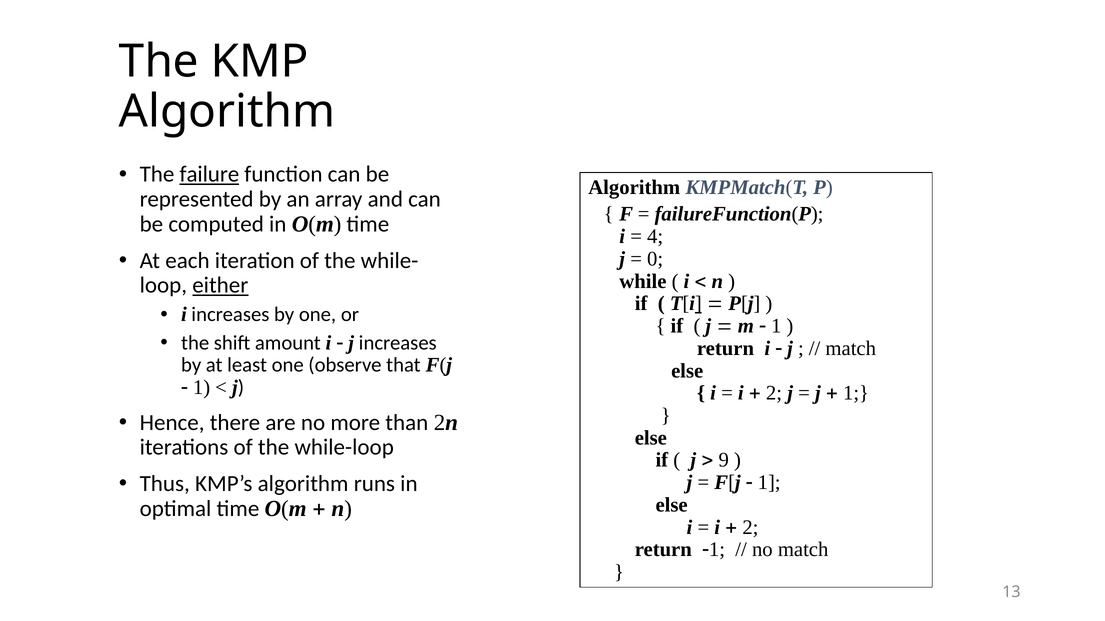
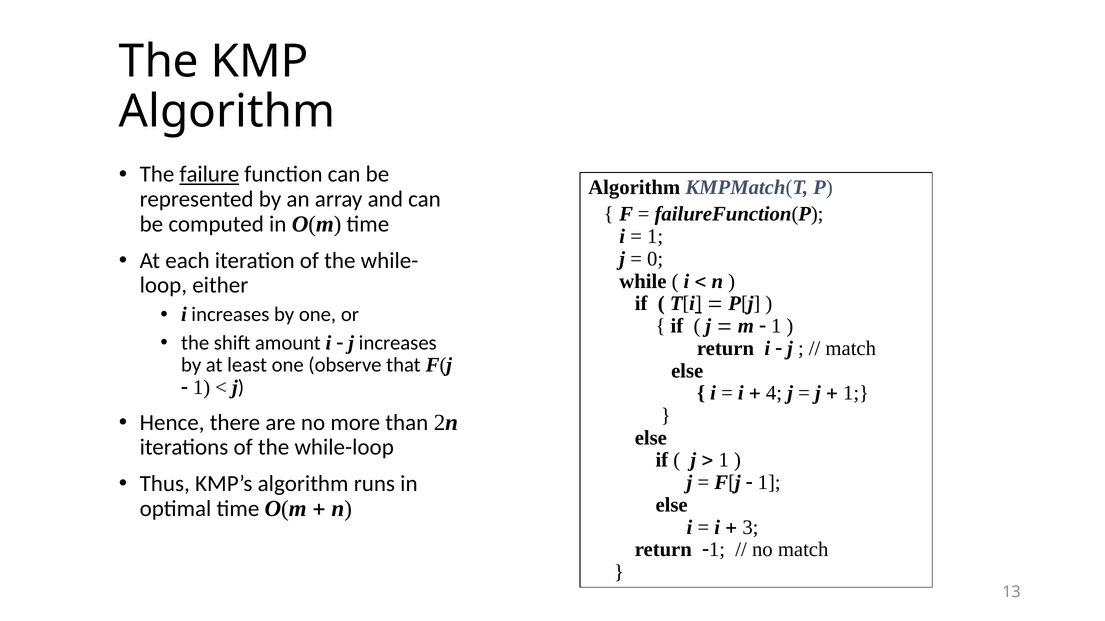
4 at (655, 237): 4 -> 1
either underline: present -> none
2 at (774, 393): 2 -> 4
9 at (724, 461): 9 -> 1
2 at (750, 528): 2 -> 3
